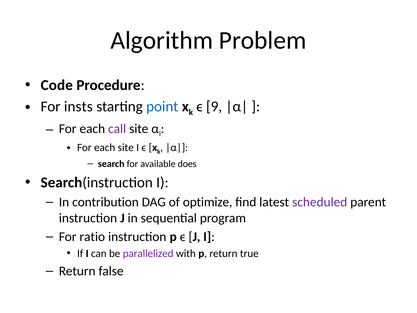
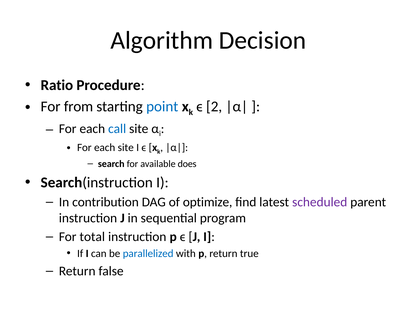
Problem: Problem -> Decision
Code: Code -> Ratio
insts: insts -> from
9: 9 -> 2
call colour: purple -> blue
ratio: ratio -> total
parallelized colour: purple -> blue
